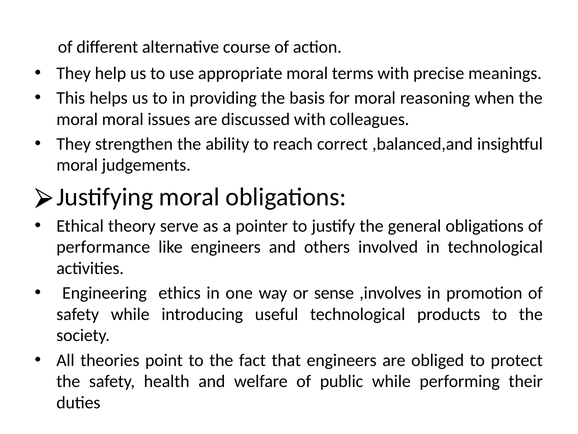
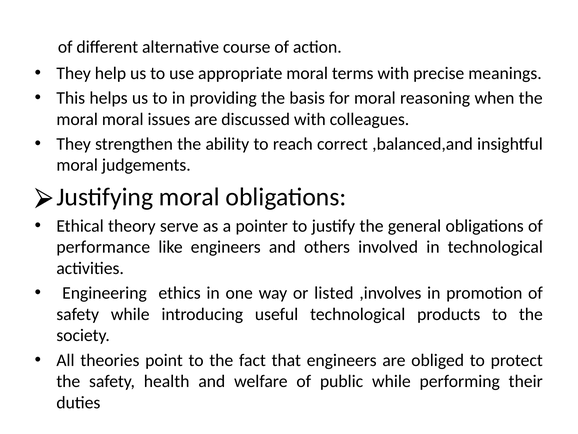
sense: sense -> listed
